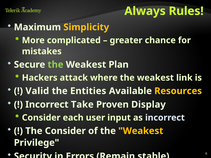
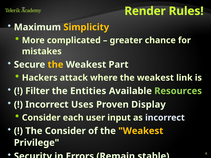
Always: Always -> Render
the at (56, 65) colour: light green -> yellow
Plan: Plan -> Part
Valid: Valid -> Filter
Resources colour: yellow -> light green
Take: Take -> Uses
